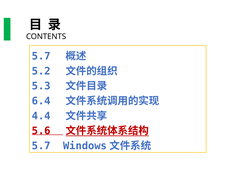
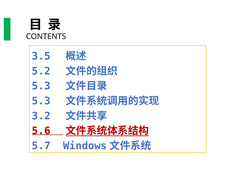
5.7 at (41, 56): 5.7 -> 3.5
6.4 at (41, 101): 6.4 -> 5.3
4.4: 4.4 -> 3.2
